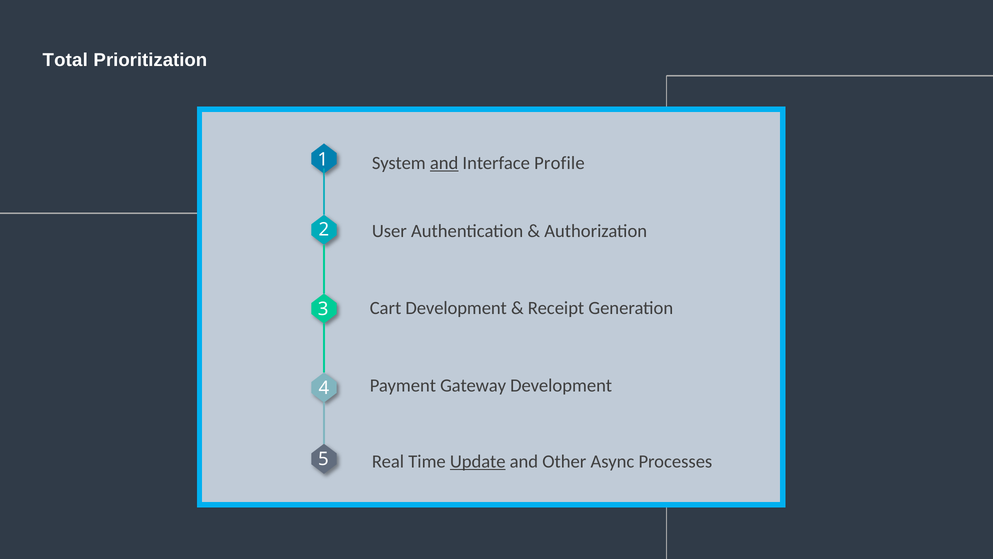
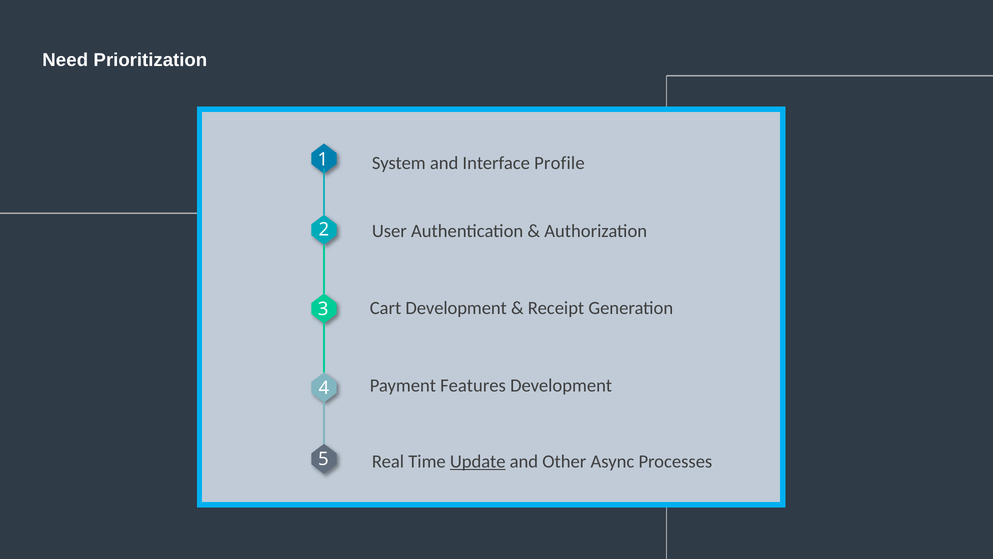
Total: Total -> Need
and at (444, 163) underline: present -> none
Gateway: Gateway -> Features
